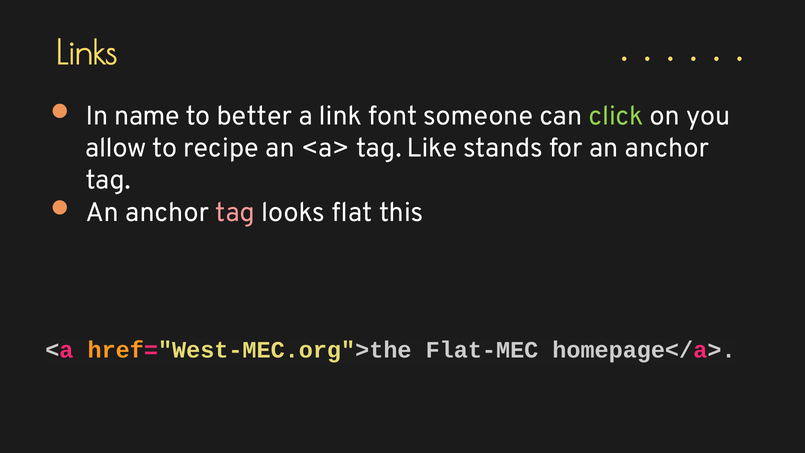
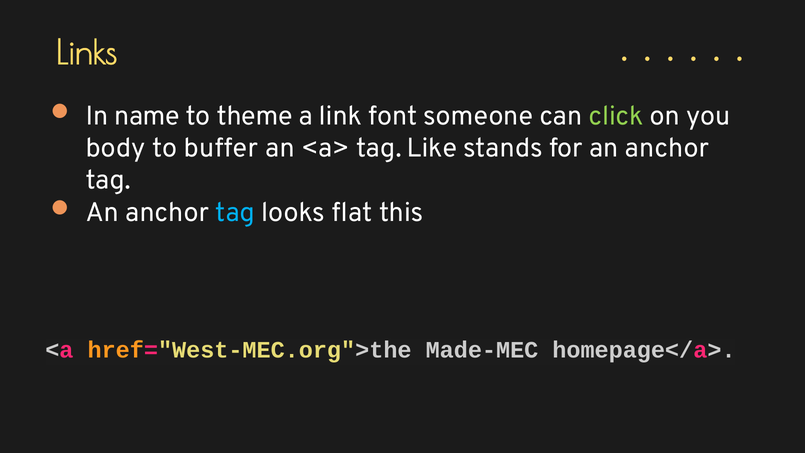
better: better -> theme
allow: allow -> body
recipe: recipe -> buffer
tag at (235, 212) colour: pink -> light blue
Flat-MEC: Flat-MEC -> Made-MEC
